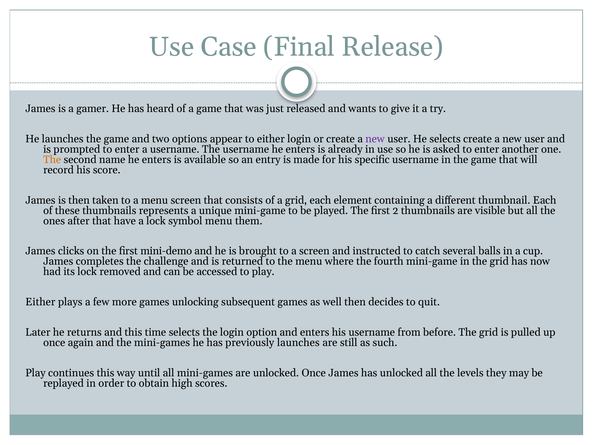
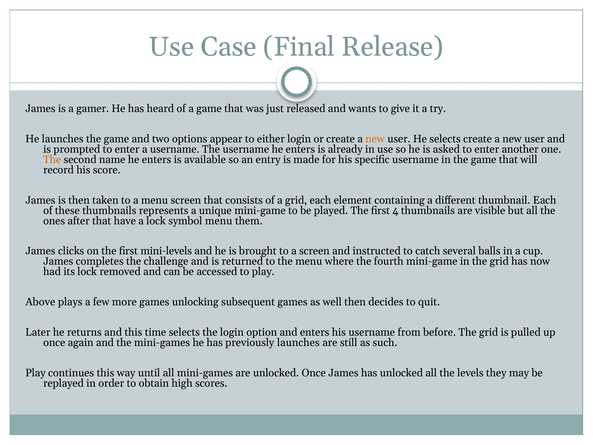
new at (375, 139) colour: purple -> orange
2: 2 -> 4
mini-demo: mini-demo -> mini-levels
Either at (40, 302): Either -> Above
